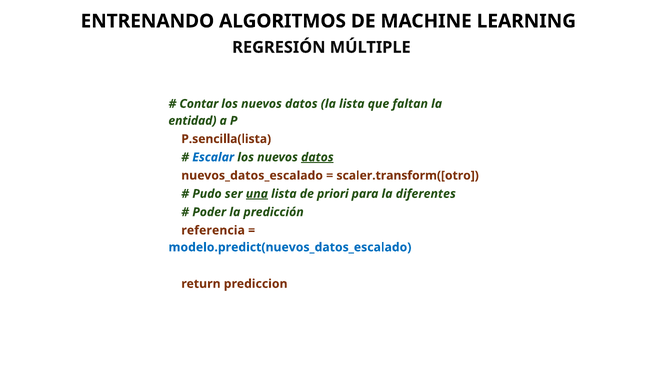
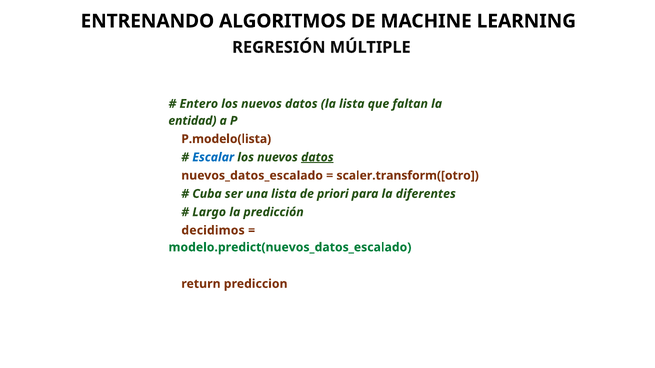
Contar: Contar -> Entero
P.sencilla(lista: P.sencilla(lista -> P.modelo(lista
Pudo: Pudo -> Cuba
una underline: present -> none
Poder: Poder -> Largo
referencia: referencia -> decidimos
modelo.predict(nuevos_datos_escalado colour: blue -> green
